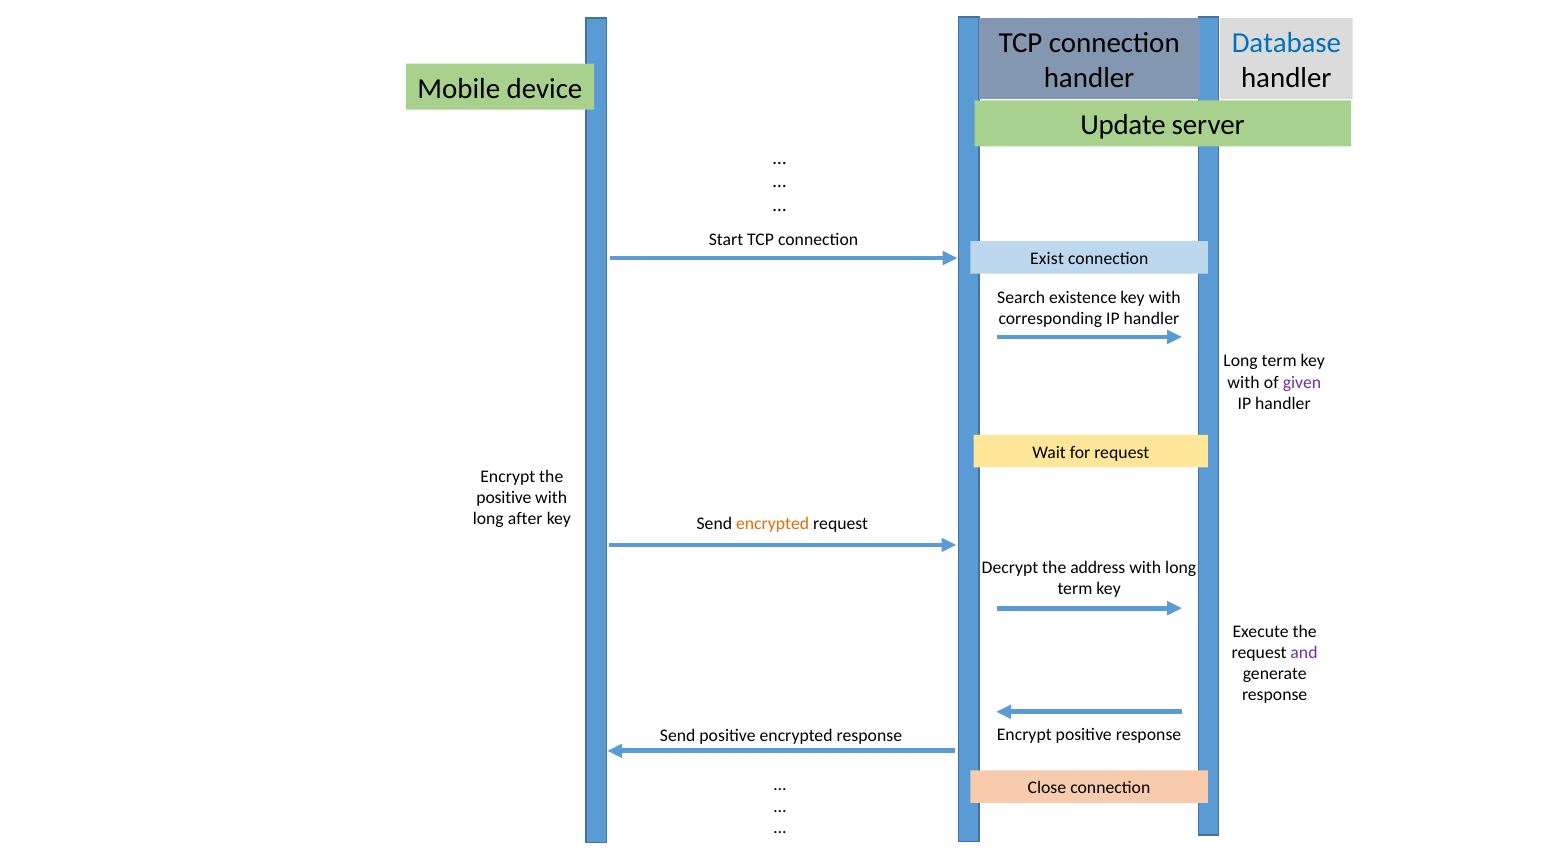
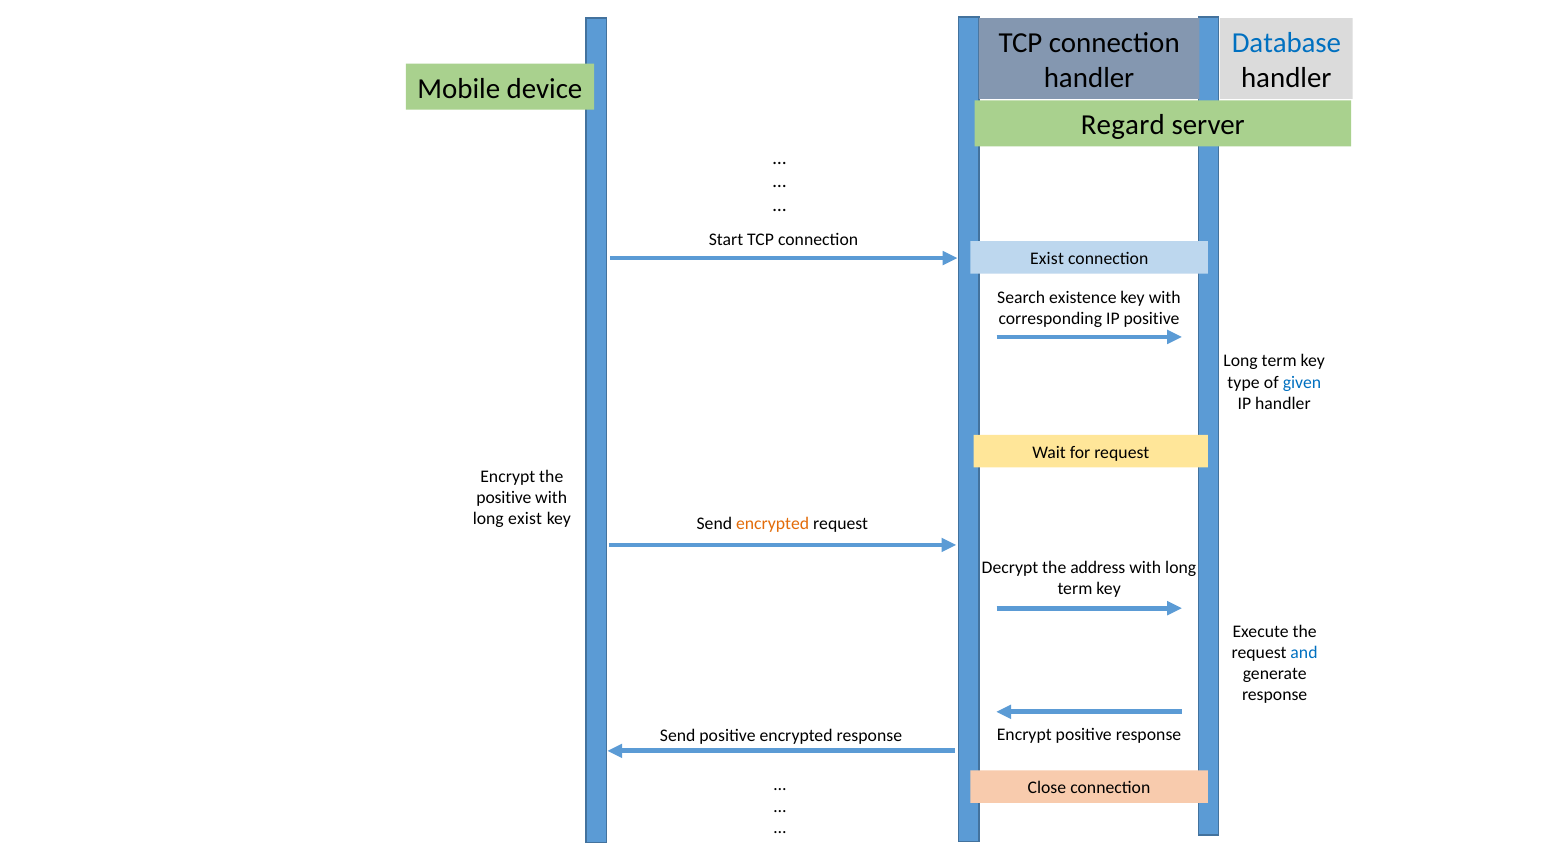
Update: Update -> Regard
corresponding IP handler: handler -> positive
with at (1244, 382): with -> type
given colour: purple -> blue
long after: after -> exist
and colour: purple -> blue
